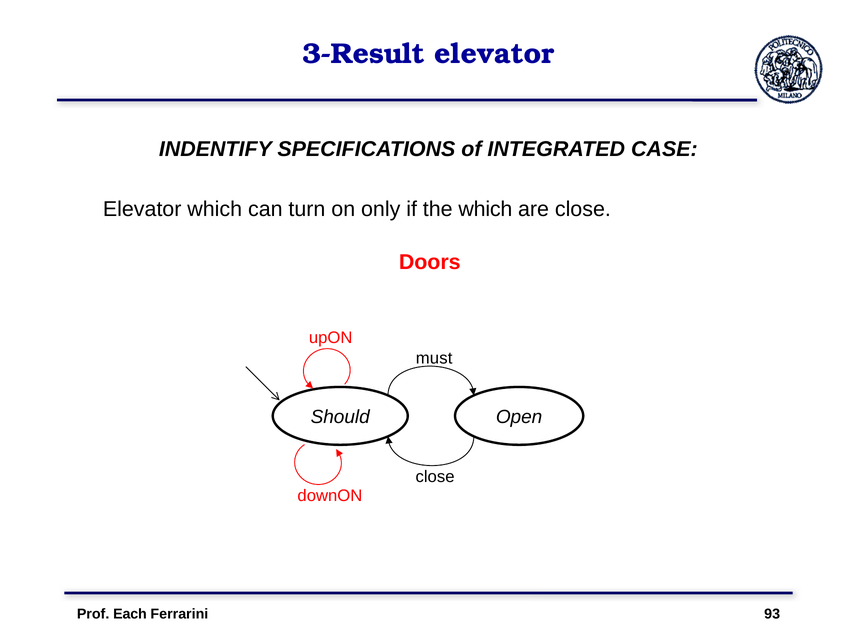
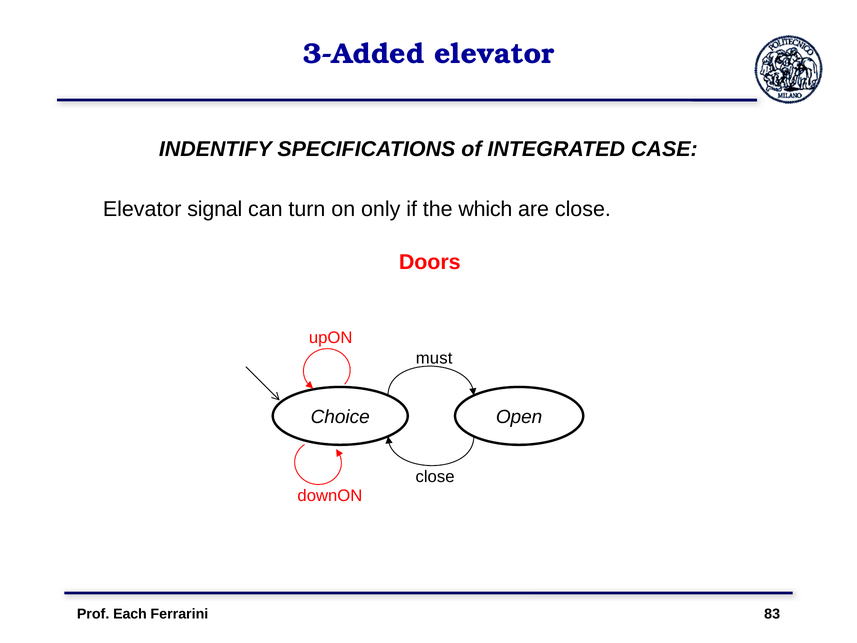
3-Result: 3-Result -> 3-Added
Elevator which: which -> signal
Should: Should -> Choice
93: 93 -> 83
